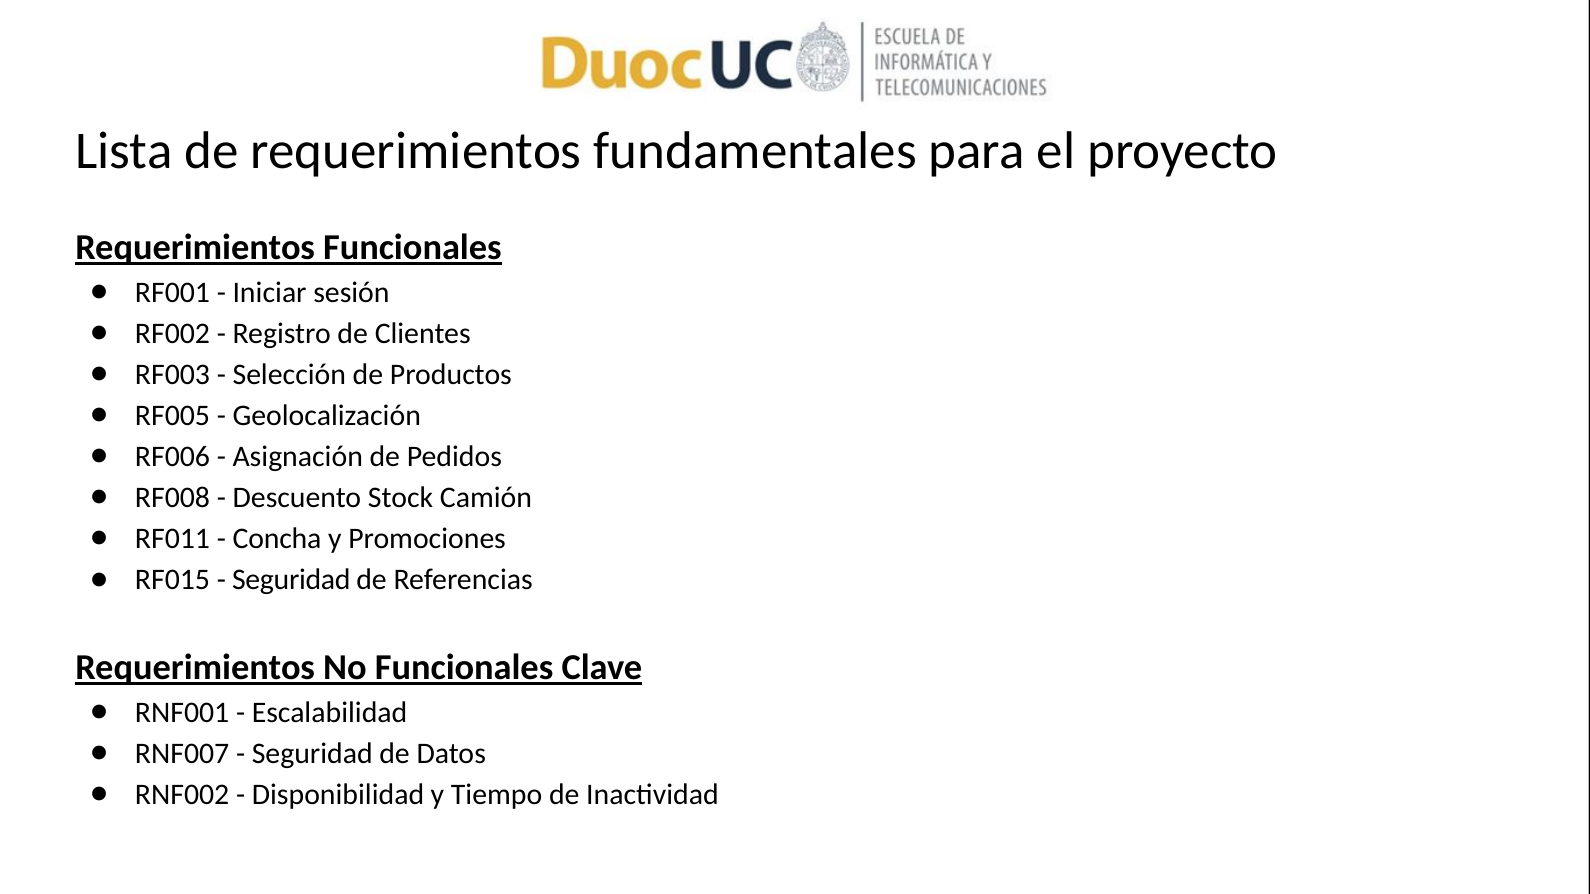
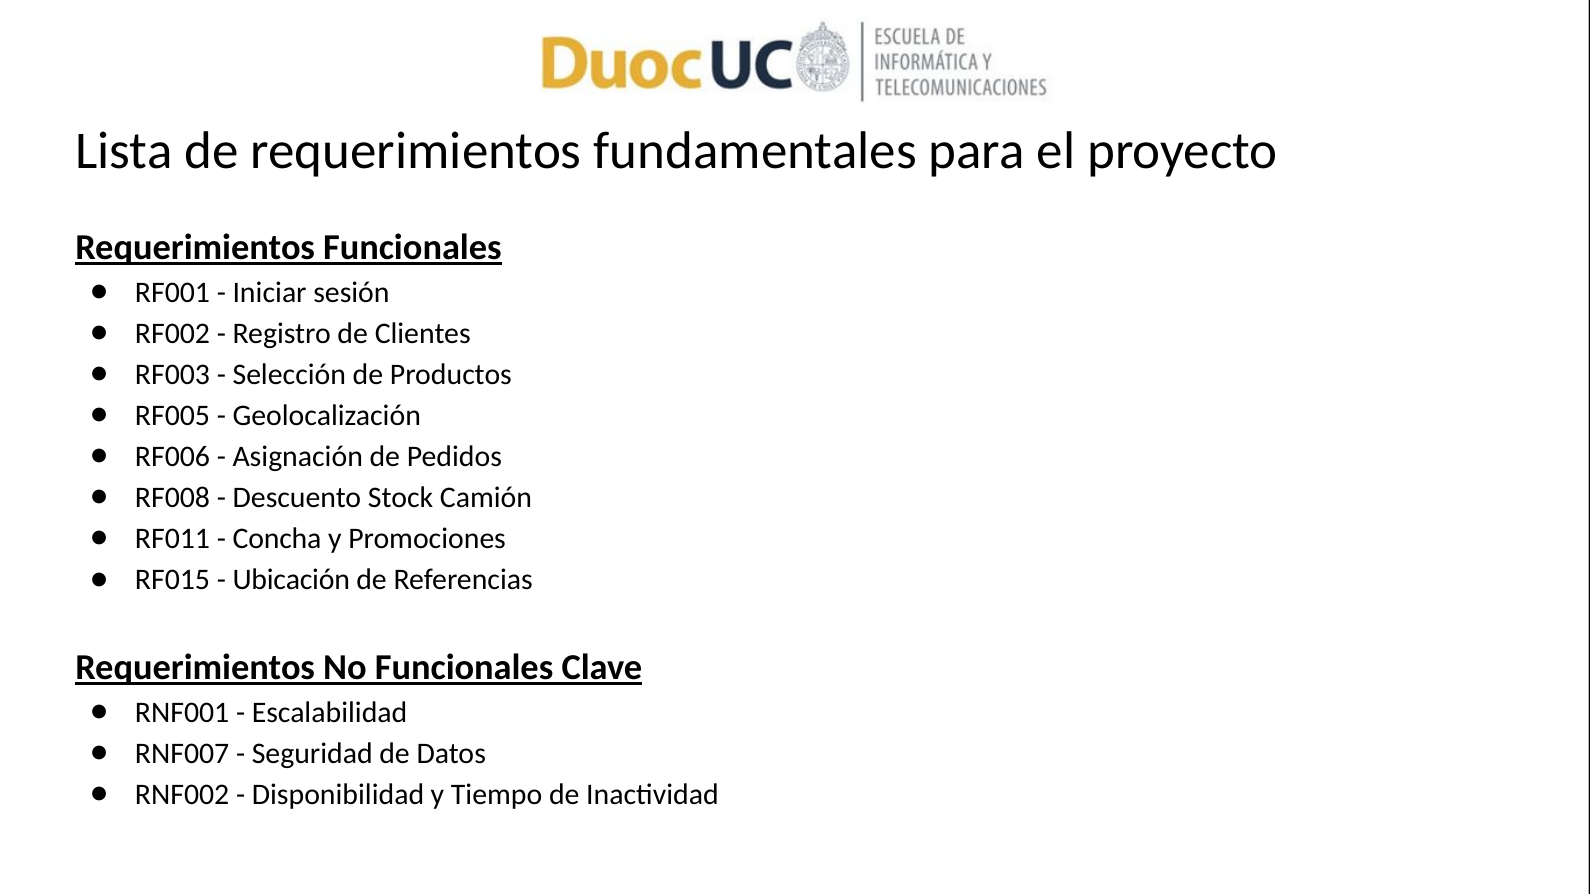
Seguridad at (291, 580): Seguridad -> Ubicación
